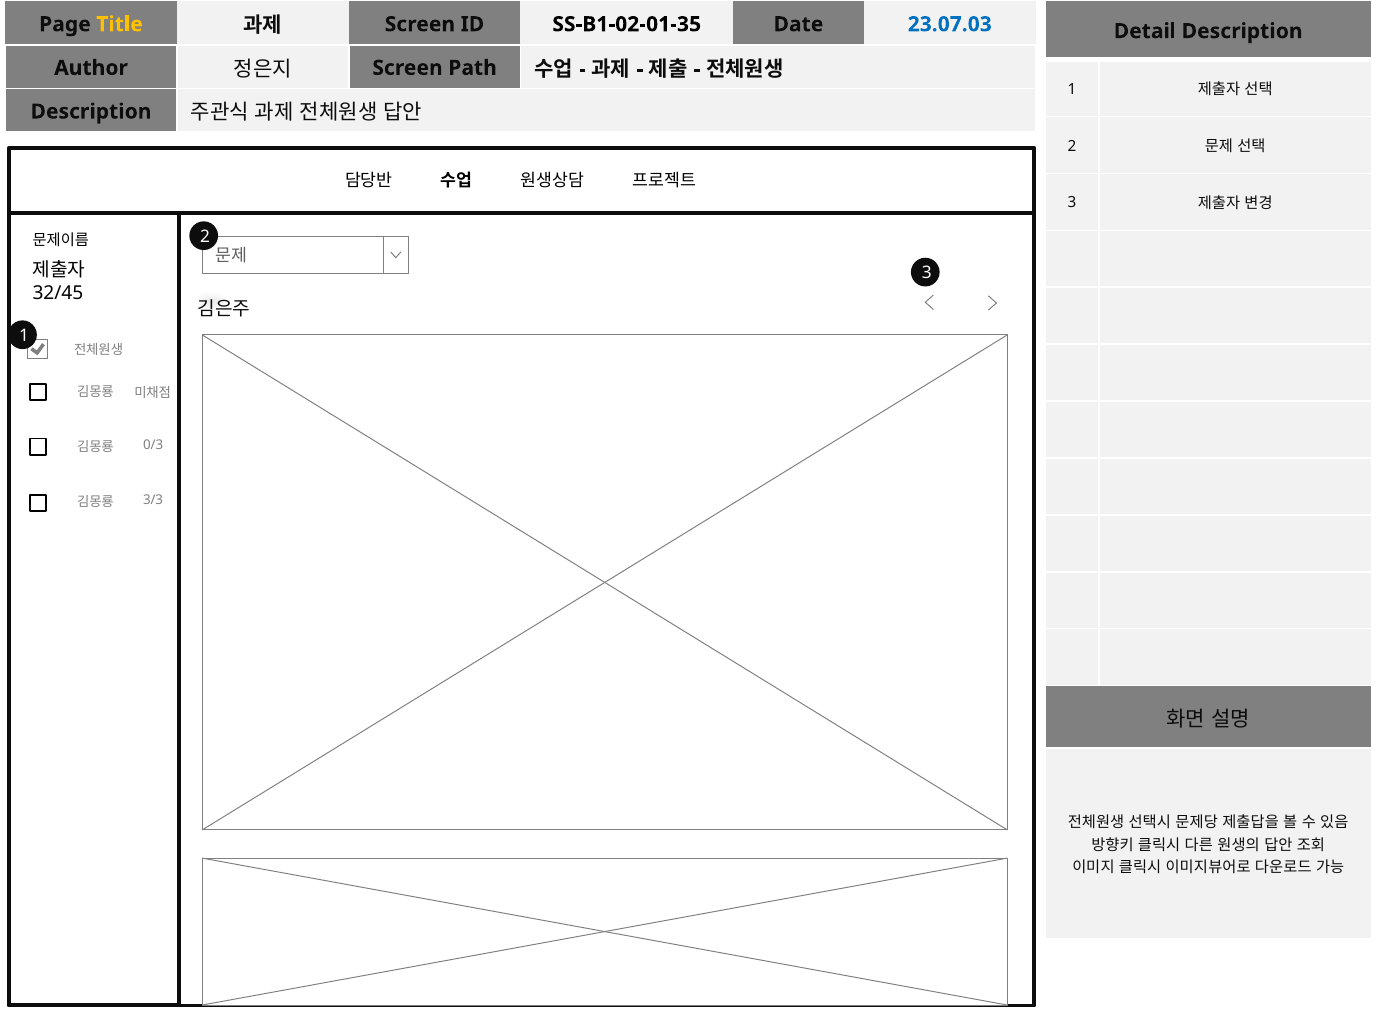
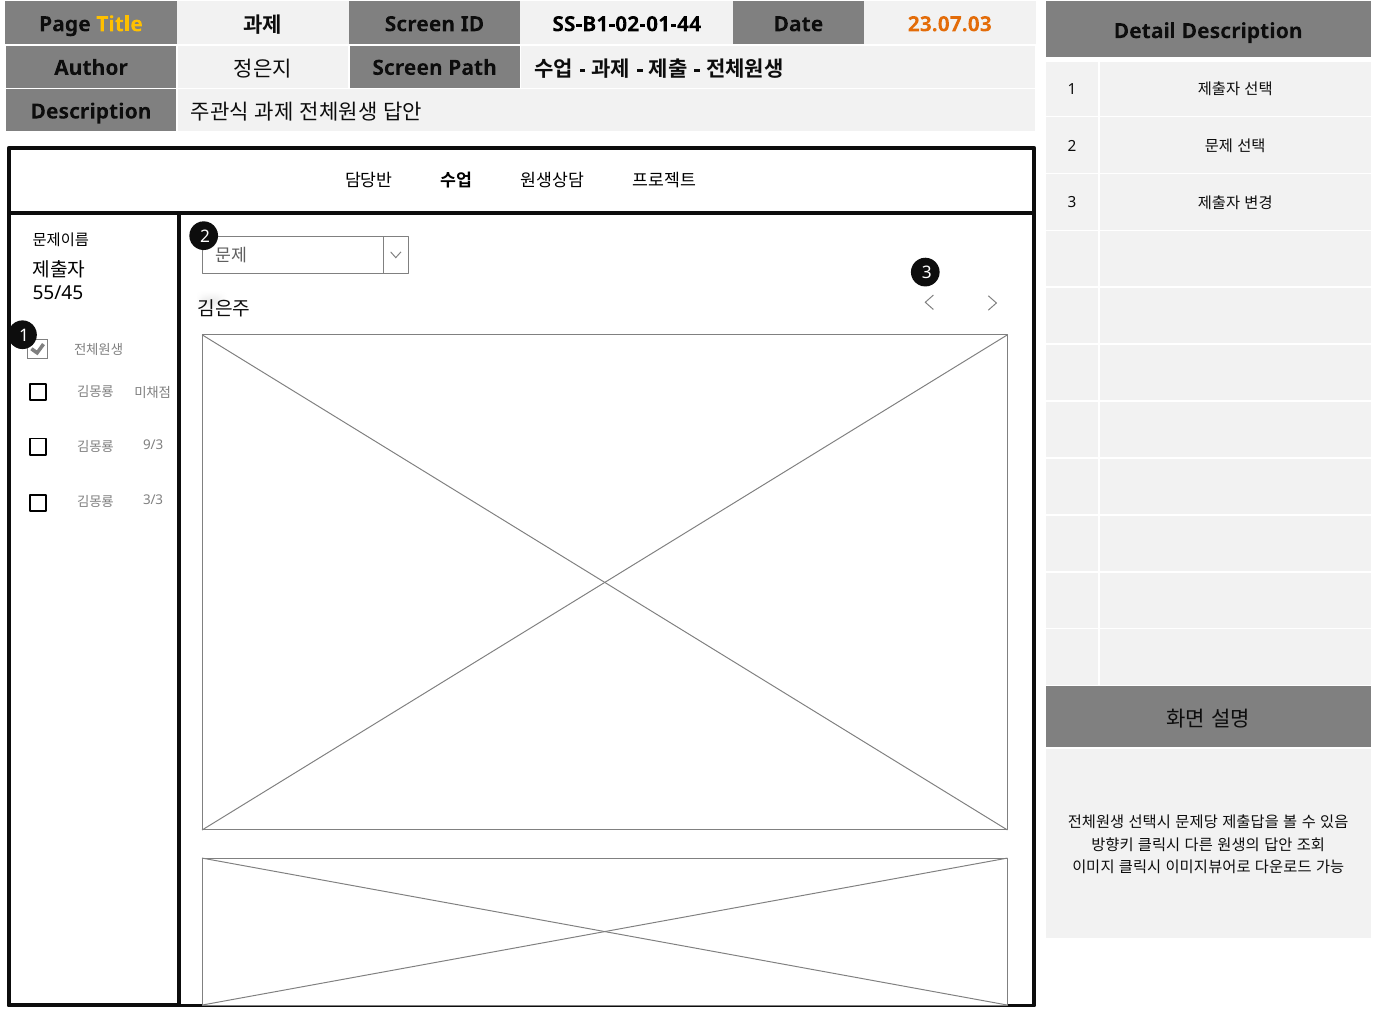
SS-B1-02-01-35: SS-B1-02-01-35 -> SS-B1-02-01-44
23.07.03 colour: blue -> orange
32/45: 32/45 -> 55/45
0/3: 0/3 -> 9/3
